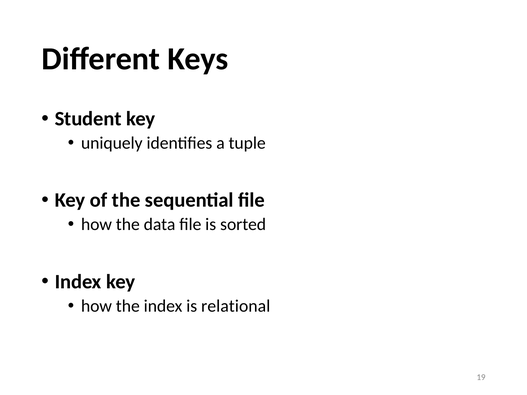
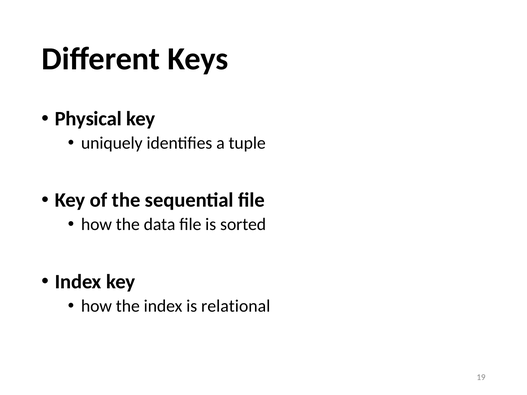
Student: Student -> Physical
